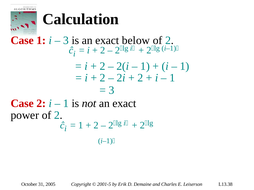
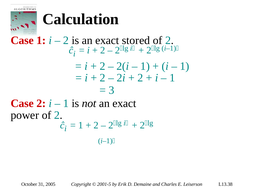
3 at (66, 40): 3 -> 2
below: below -> stored
